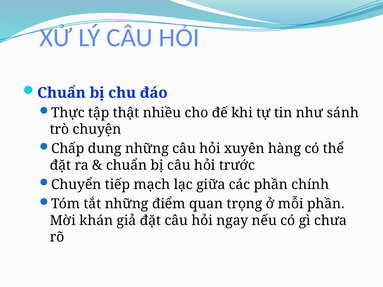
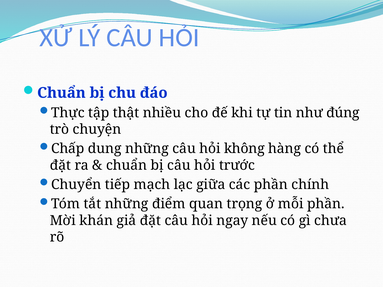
sánh: sánh -> đúng
xuyên: xuyên -> không
